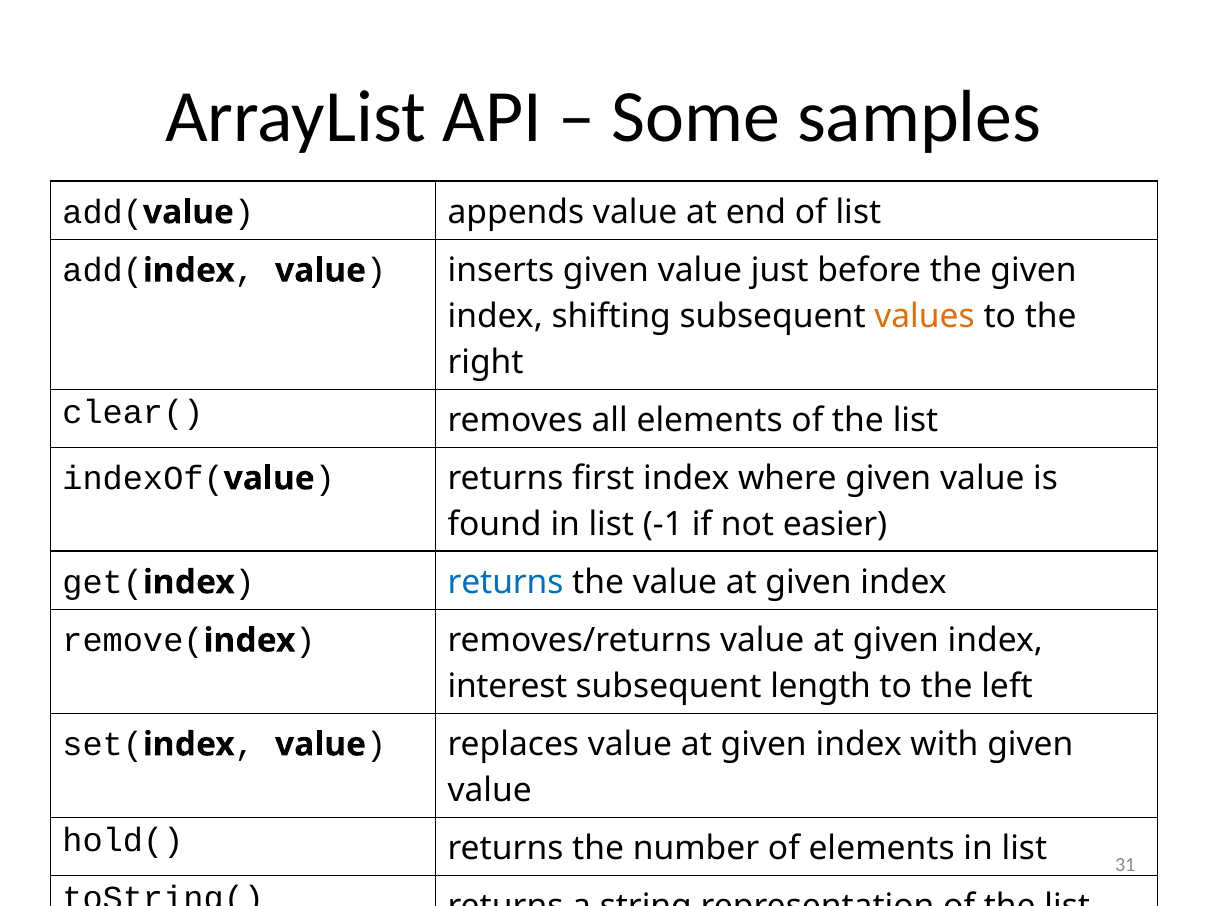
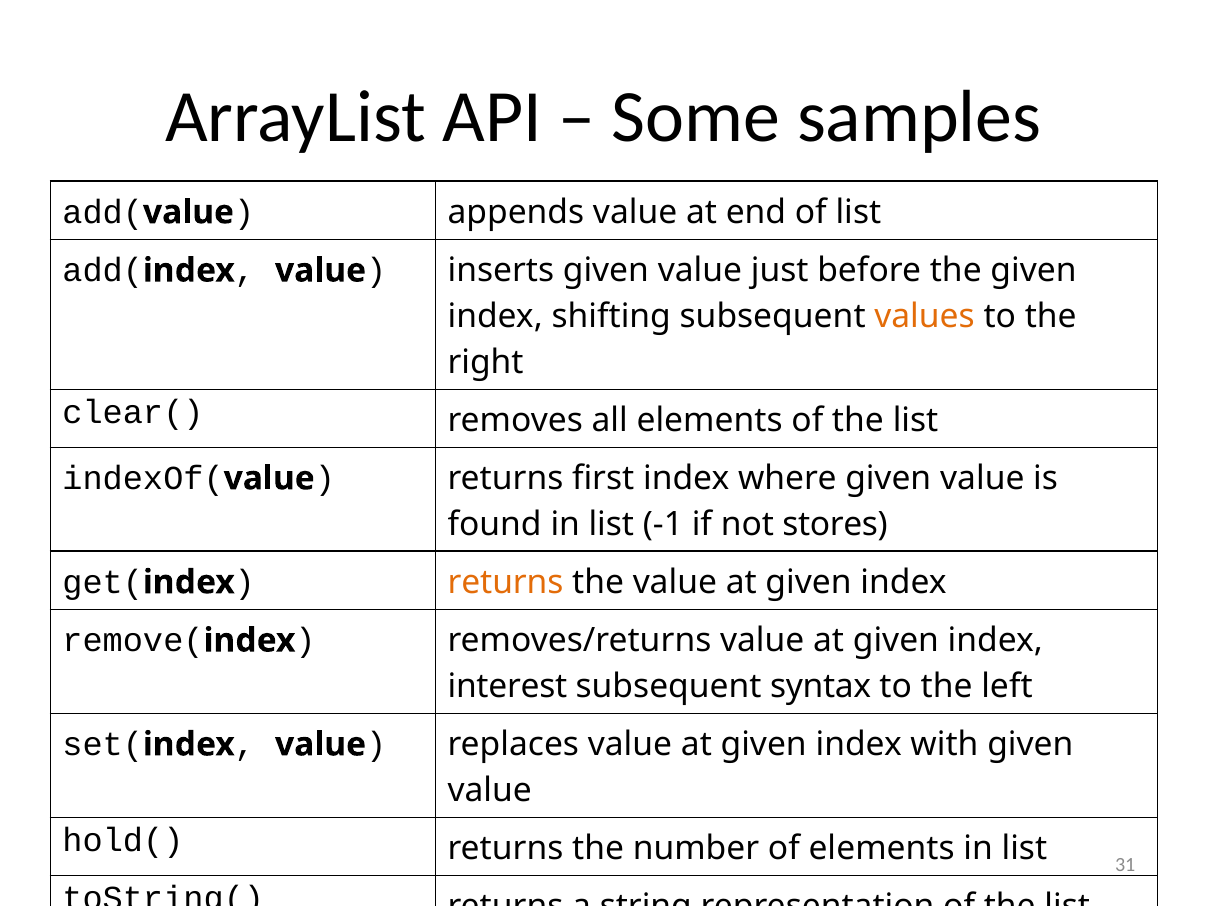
easier: easier -> stores
returns at (506, 582) colour: blue -> orange
length: length -> syntax
